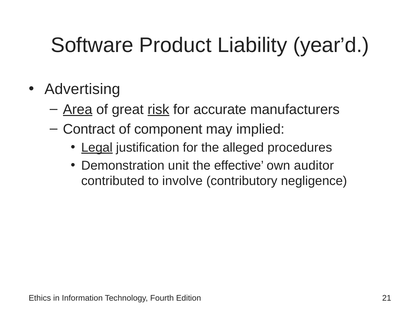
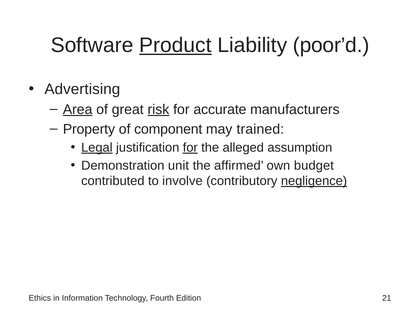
Product underline: none -> present
year’d: year’d -> poor’d
Contract: Contract -> Property
implied: implied -> trained
for at (190, 148) underline: none -> present
procedures: procedures -> assumption
effective: effective -> affirmed
auditor: auditor -> budget
negligence underline: none -> present
